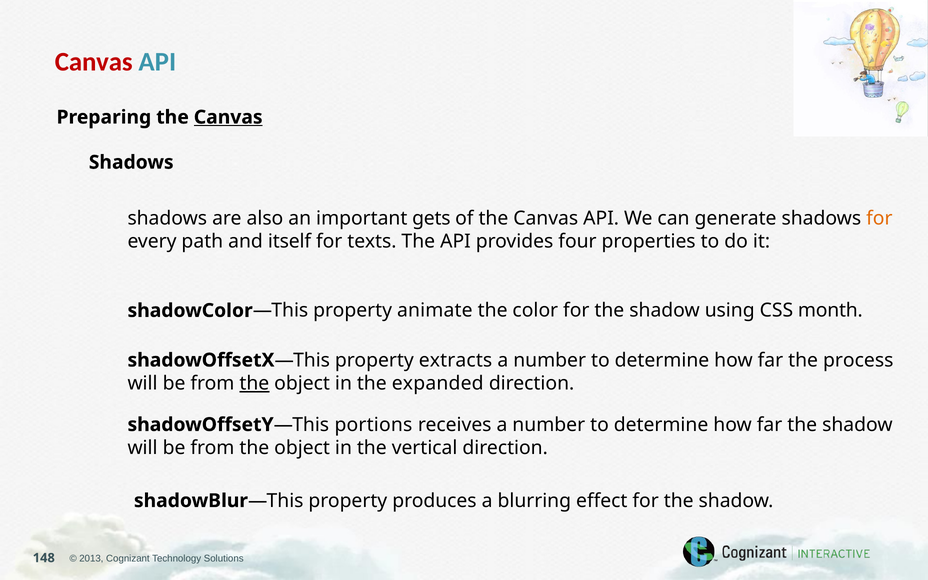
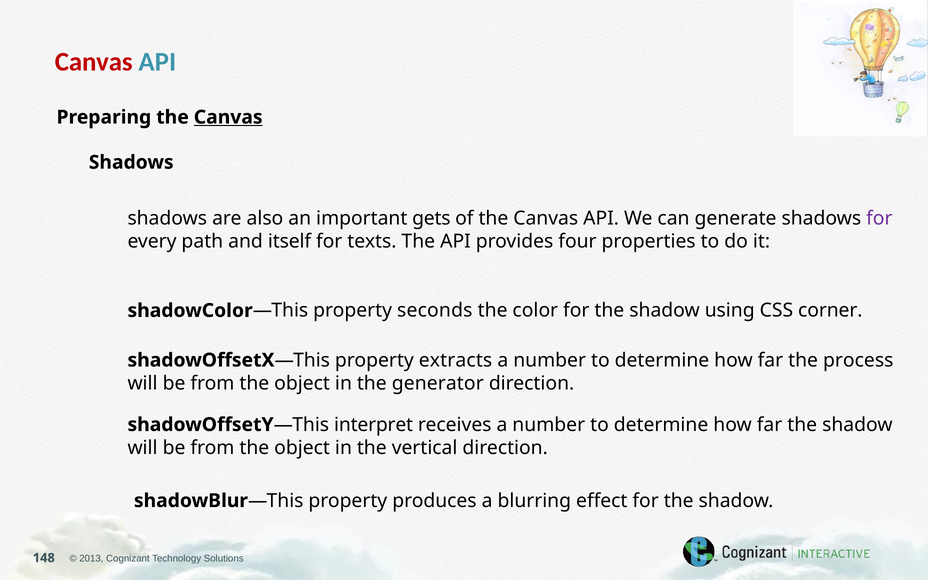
for at (879, 218) colour: orange -> purple
animate: animate -> seconds
month: month -> corner
the at (254, 383) underline: present -> none
expanded: expanded -> generator
portions: portions -> interpret
